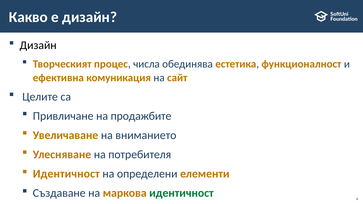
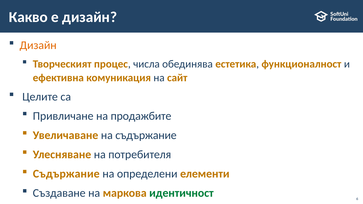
Дизайн at (38, 45) colour: black -> orange
на вниманието: вниманието -> съдържание
Идентичност at (66, 174): Идентичност -> Съдържание
